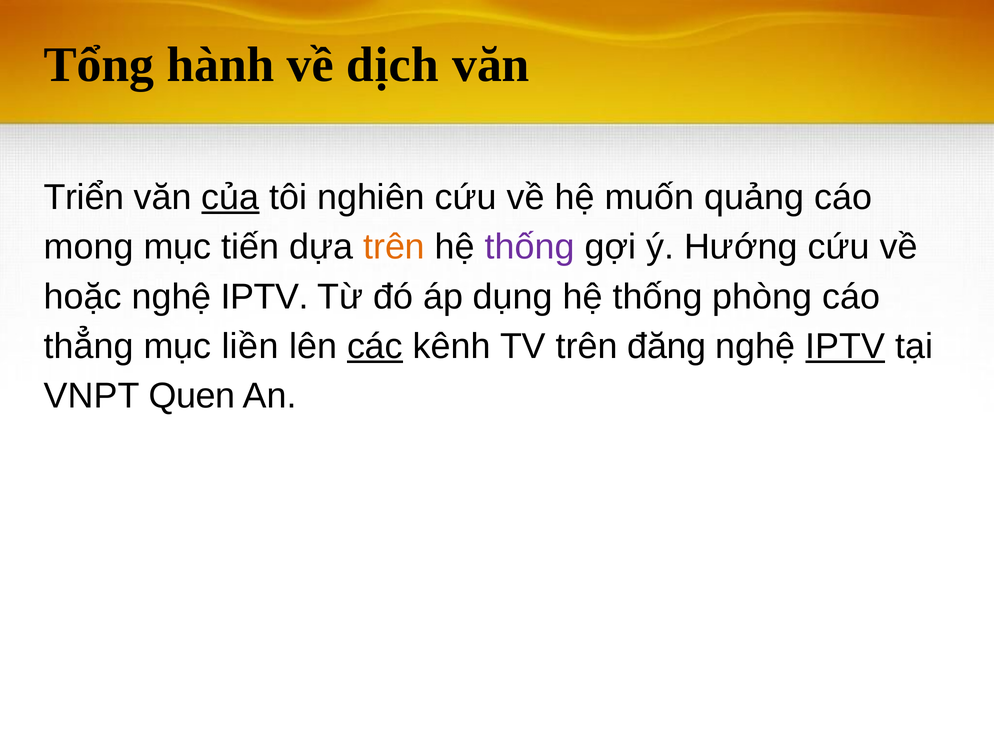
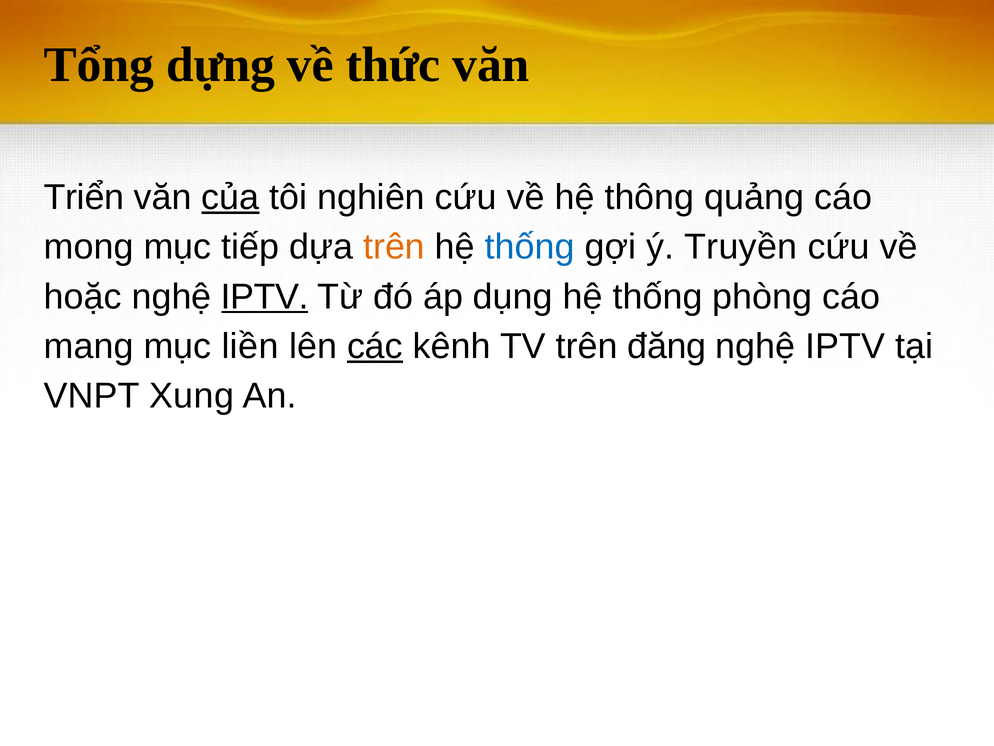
hành: hành -> dựng
dịch: dịch -> thức
muốn: muốn -> thông
tiến: tiến -> tiếp
thống at (530, 247) colour: purple -> blue
Hướng: Hướng -> Truyền
IPTV at (265, 296) underline: none -> present
thẳng: thẳng -> mang
IPTV at (845, 346) underline: present -> none
Quen: Quen -> Xung
